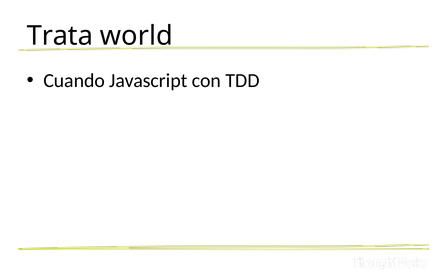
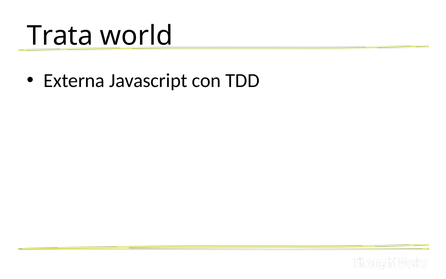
Cuando: Cuando -> Externa
